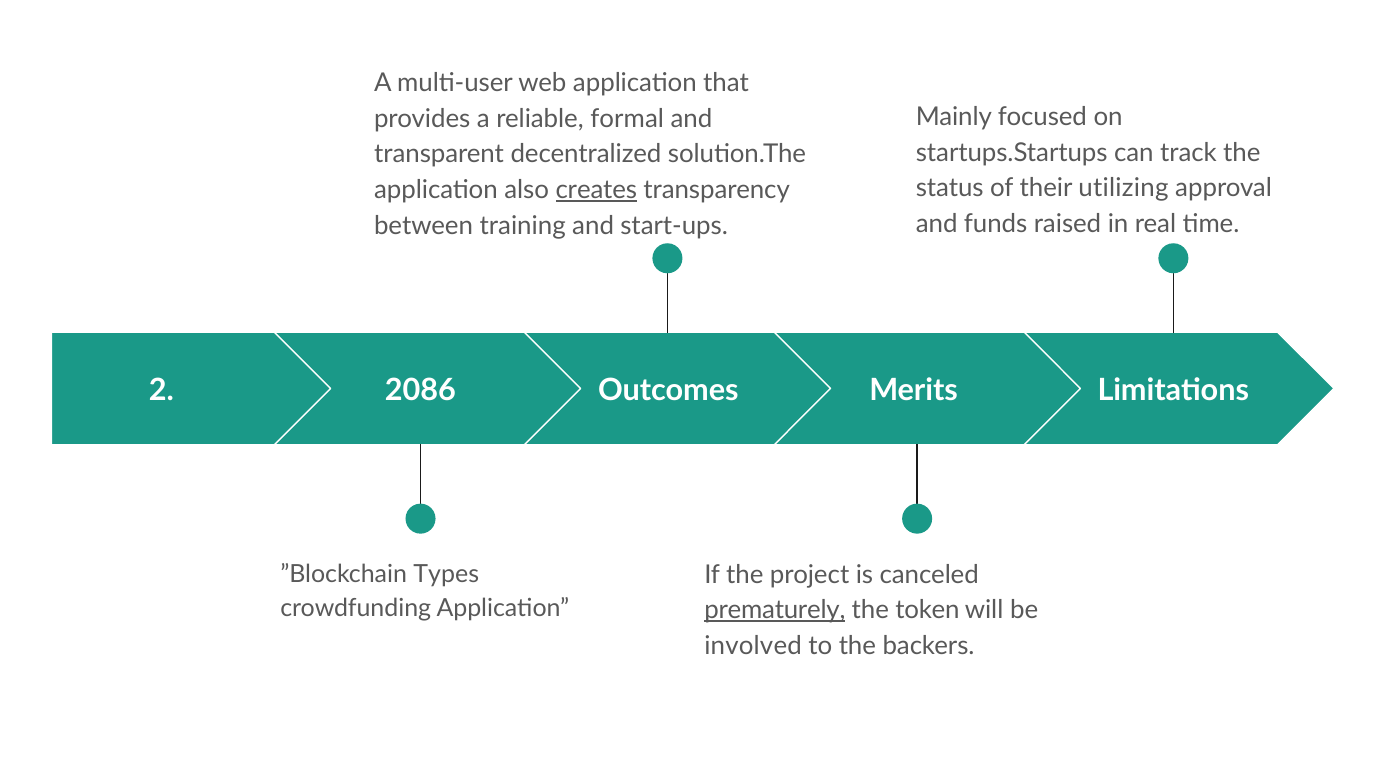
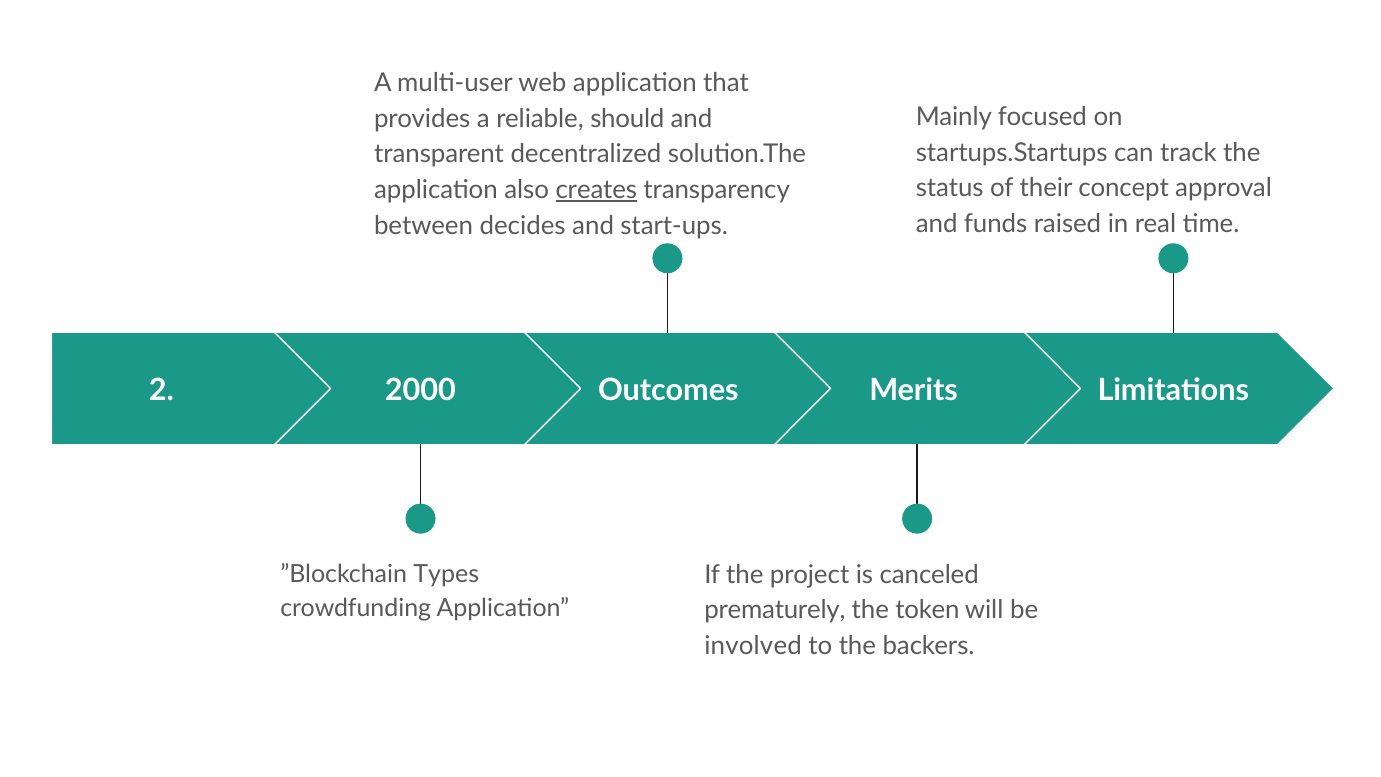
formal: formal -> should
utilizing: utilizing -> concept
training: training -> decides
2086: 2086 -> 2000
prematurely underline: present -> none
